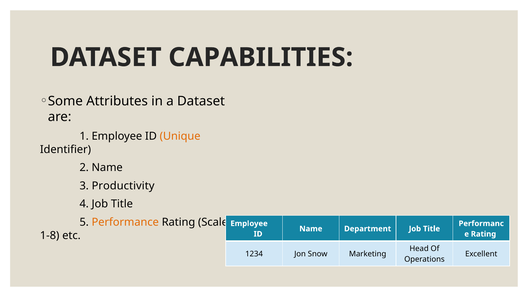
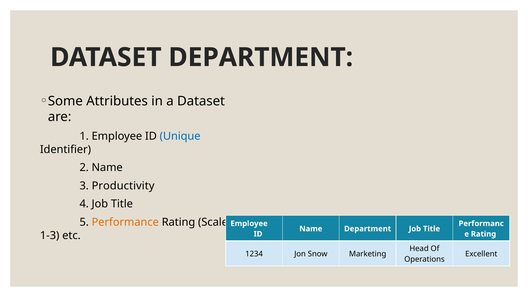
DATASET CAPABILITIES: CAPABILITIES -> DEPARTMENT
Unique colour: orange -> blue
1-8: 1-8 -> 1-3
